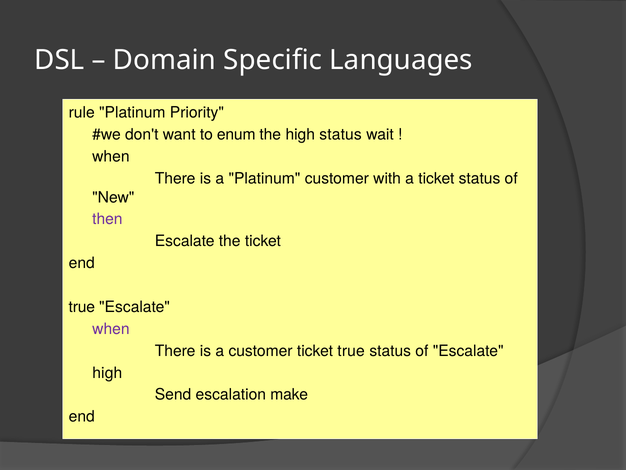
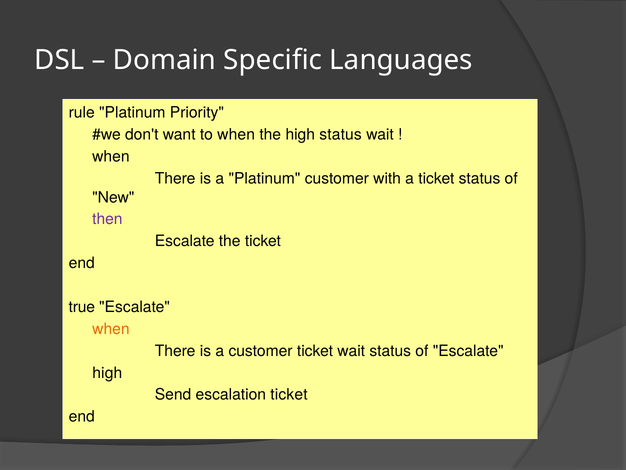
to enum: enum -> when
when at (111, 329) colour: purple -> orange
ticket true: true -> wait
escalation make: make -> ticket
